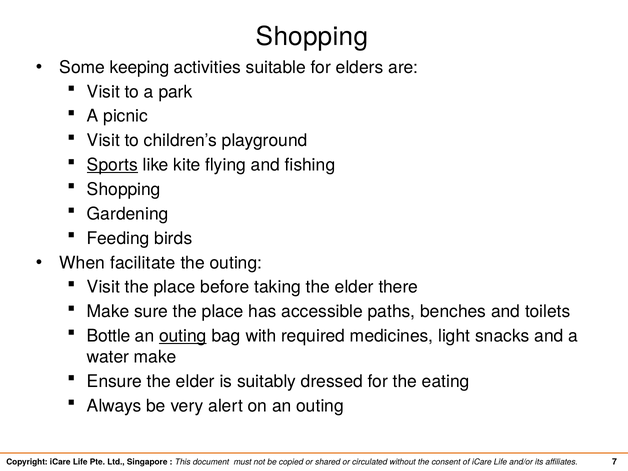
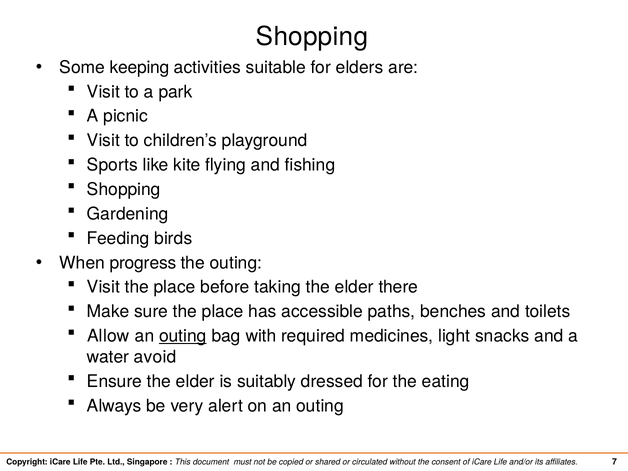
Sports underline: present -> none
facilitate: facilitate -> progress
Bottle: Bottle -> Allow
water make: make -> avoid
